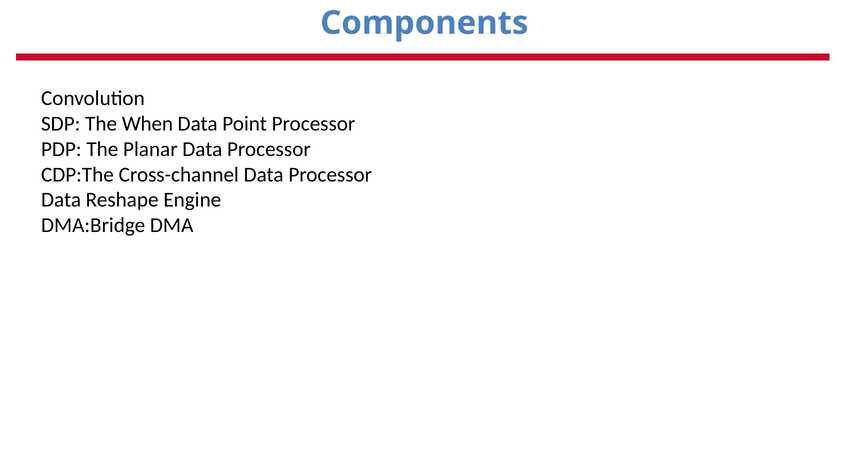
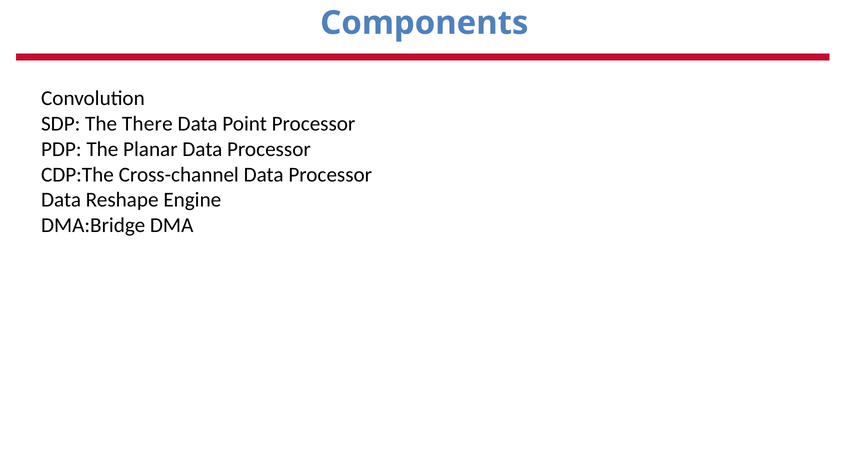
When: When -> There
